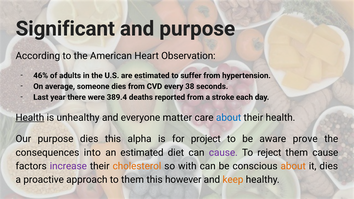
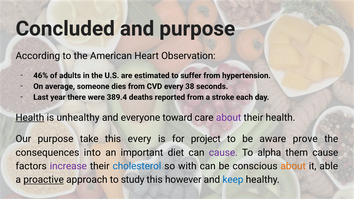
Significant: Significant -> Concluded
matter: matter -> toward
about at (229, 118) colour: blue -> purple
purpose dies: dies -> take
this alpha: alpha -> every
an estimated: estimated -> important
reject: reject -> alpha
cholesterol colour: orange -> blue
it dies: dies -> able
proactive underline: none -> present
to them: them -> study
keep colour: orange -> blue
